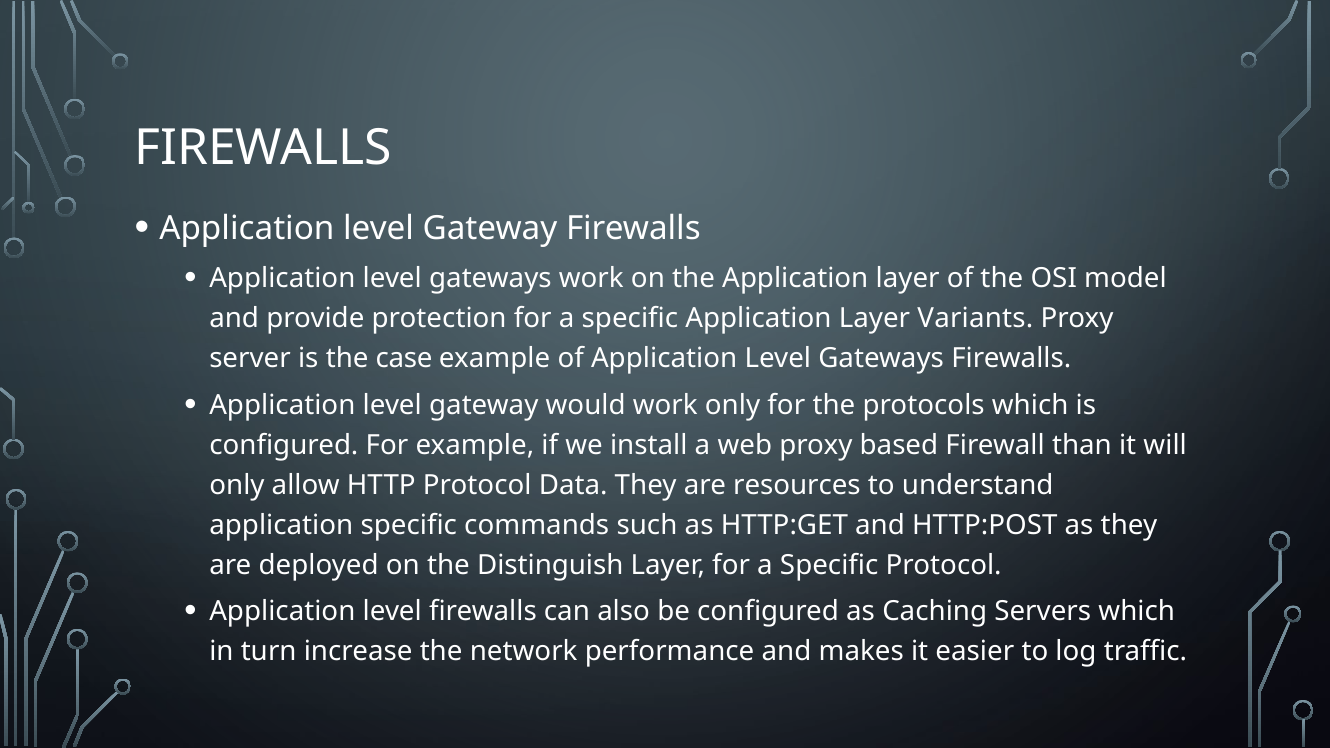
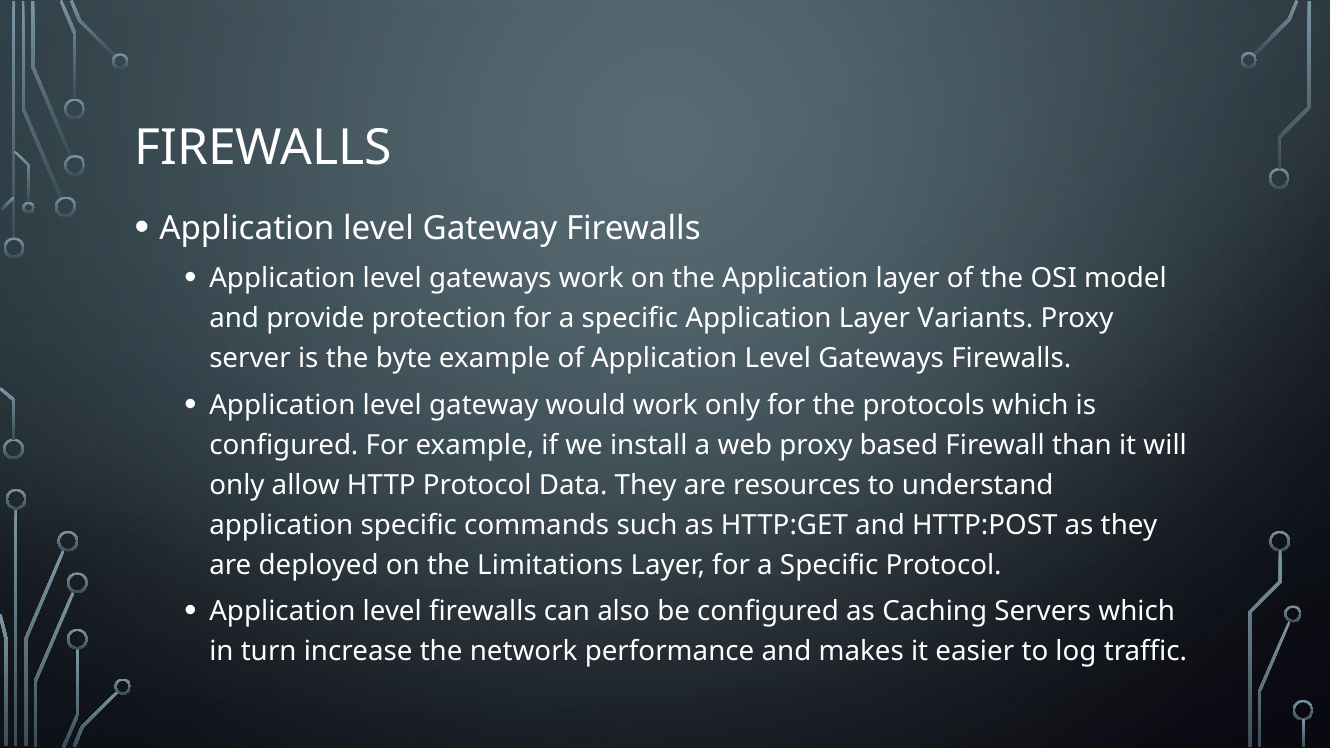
case: case -> byte
Distinguish: Distinguish -> Limitations
